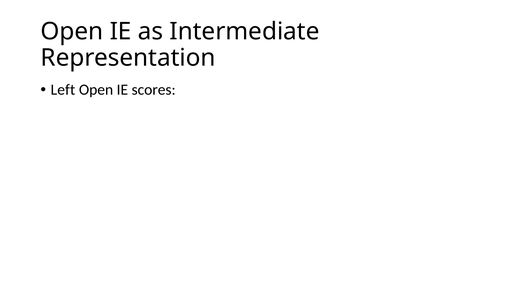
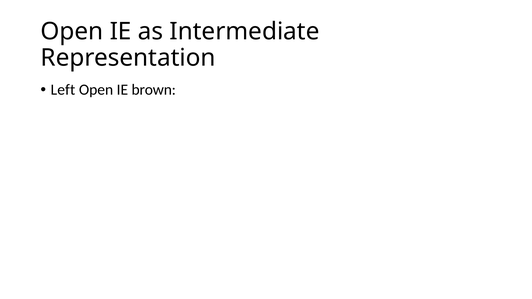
scores: scores -> brown
